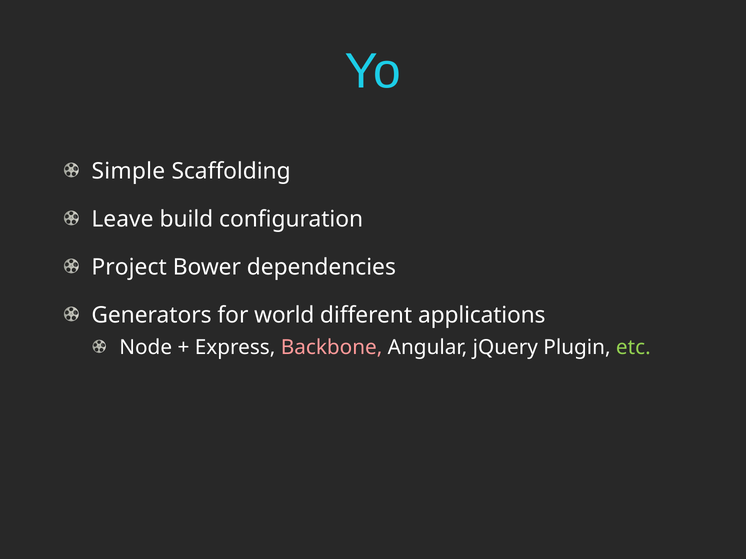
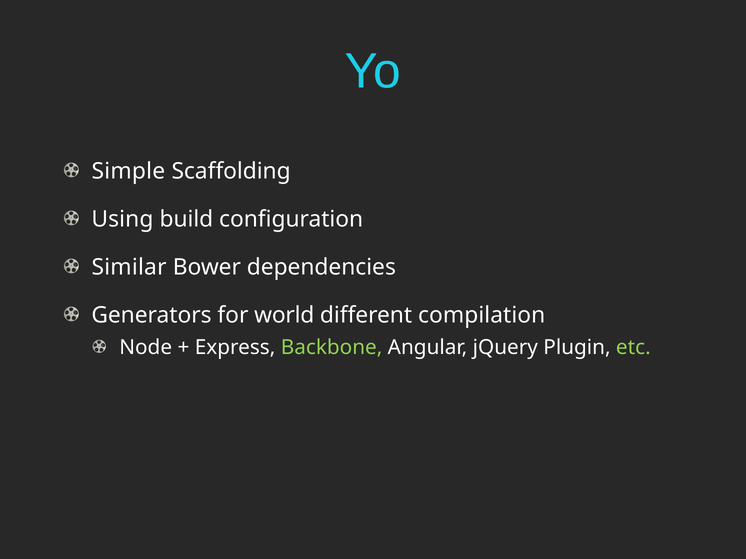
Leave: Leave -> Using
Project: Project -> Similar
applications: applications -> compilation
Backbone colour: pink -> light green
